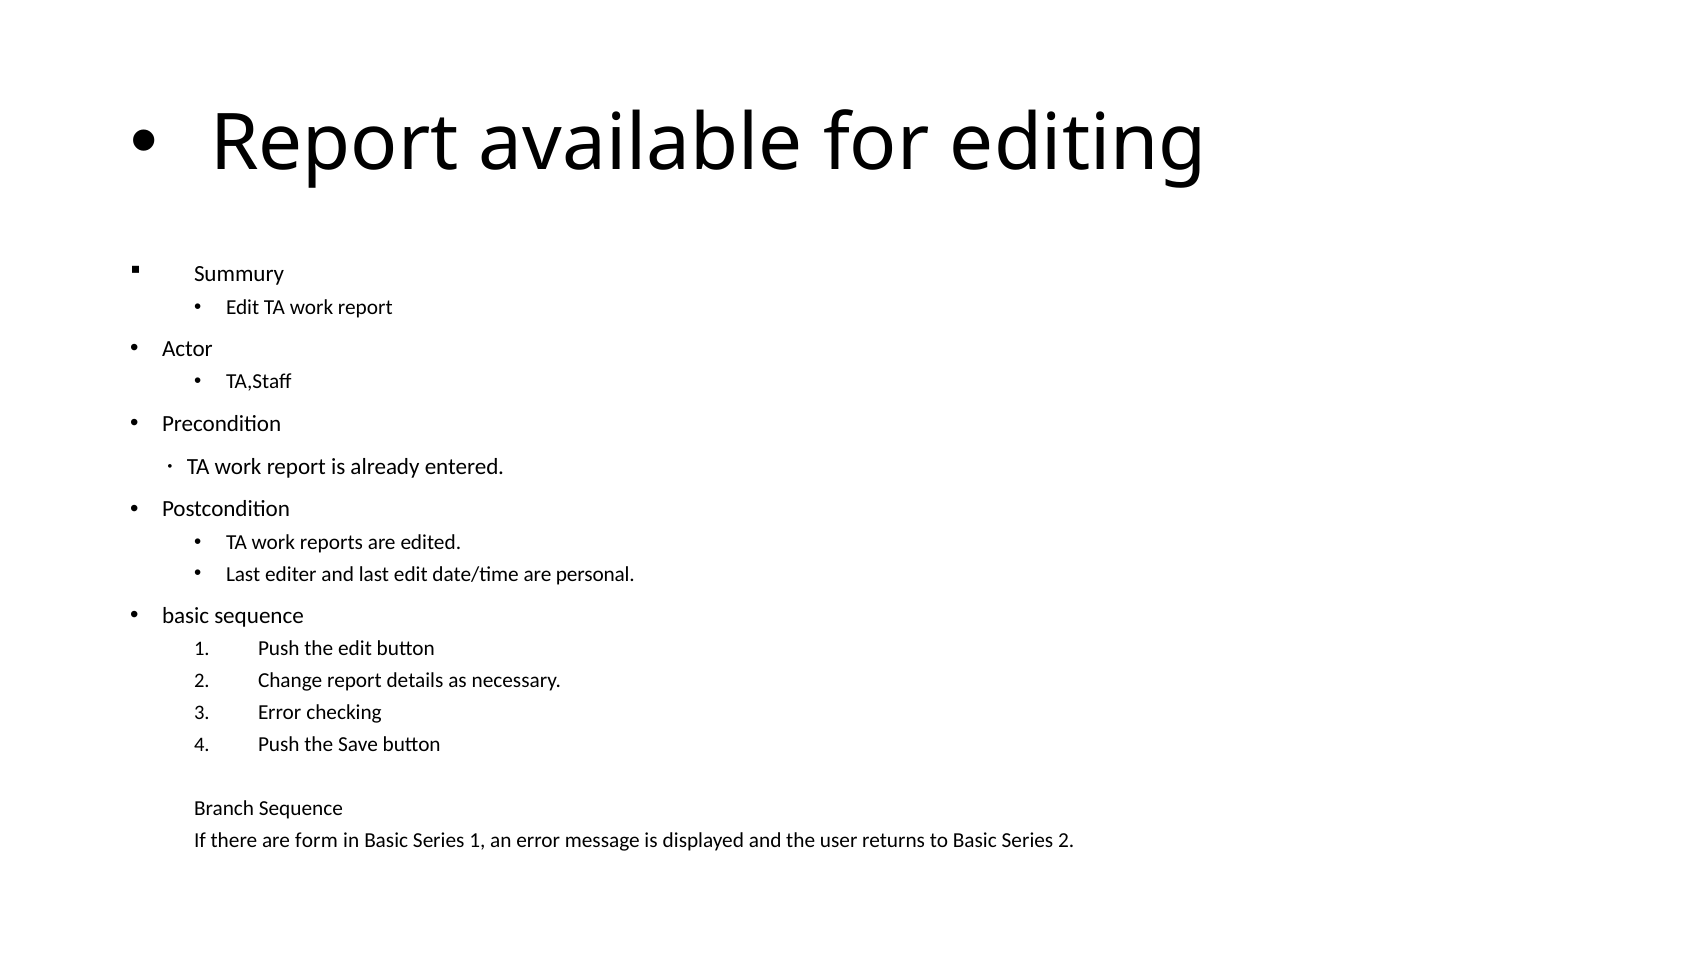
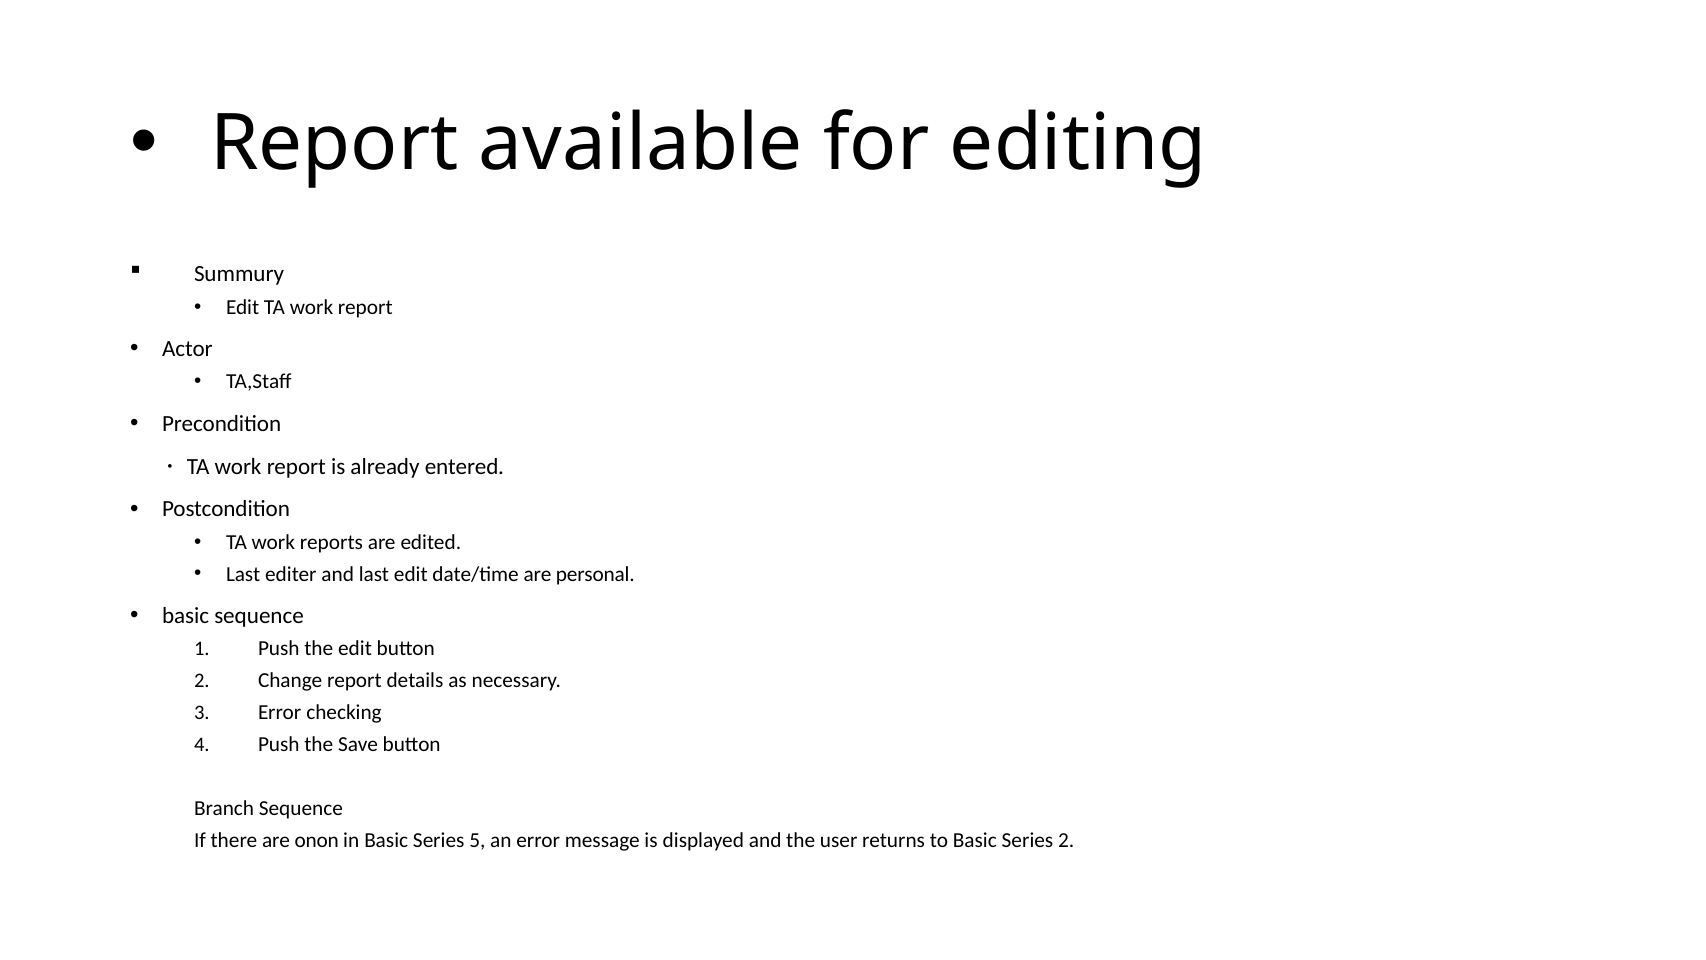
form: form -> onon
Series 1: 1 -> 5
